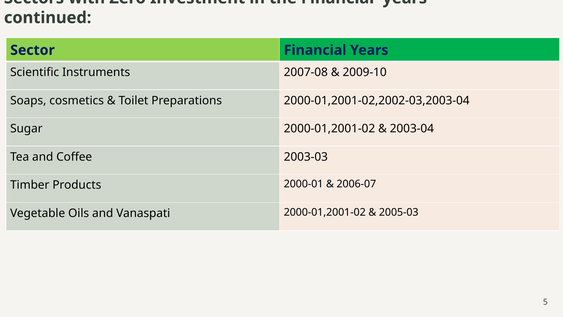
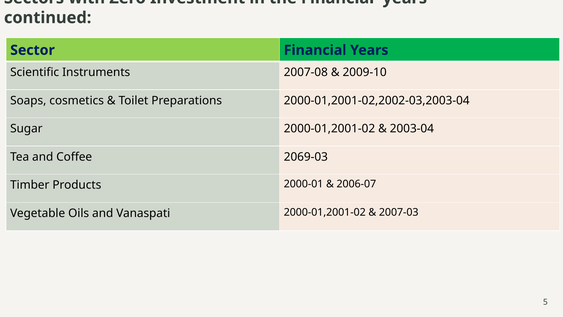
2003-03: 2003-03 -> 2069-03
2005-03: 2005-03 -> 2007-03
